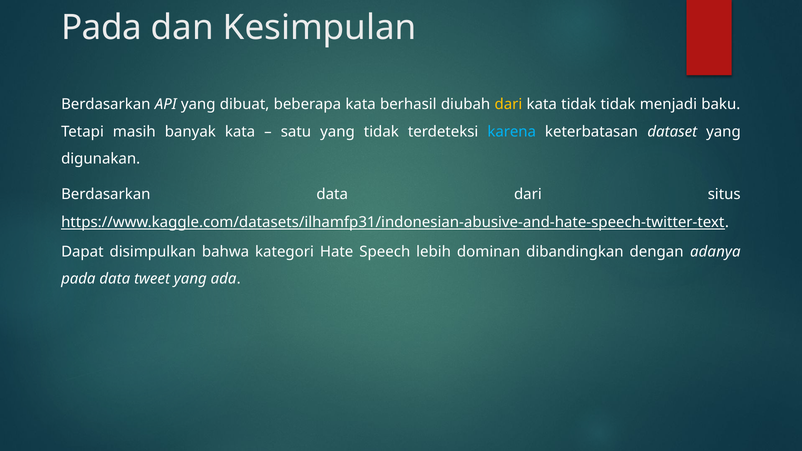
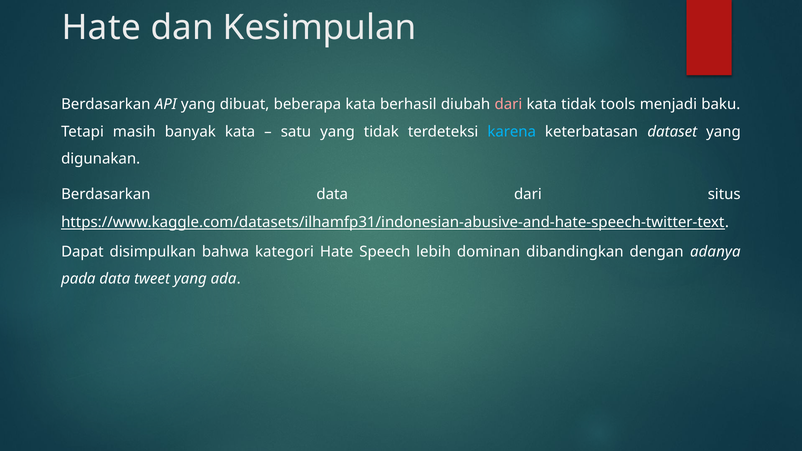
Pada at (102, 28): Pada -> Hate
dari at (508, 105) colour: yellow -> pink
tidak tidak: tidak -> tools
